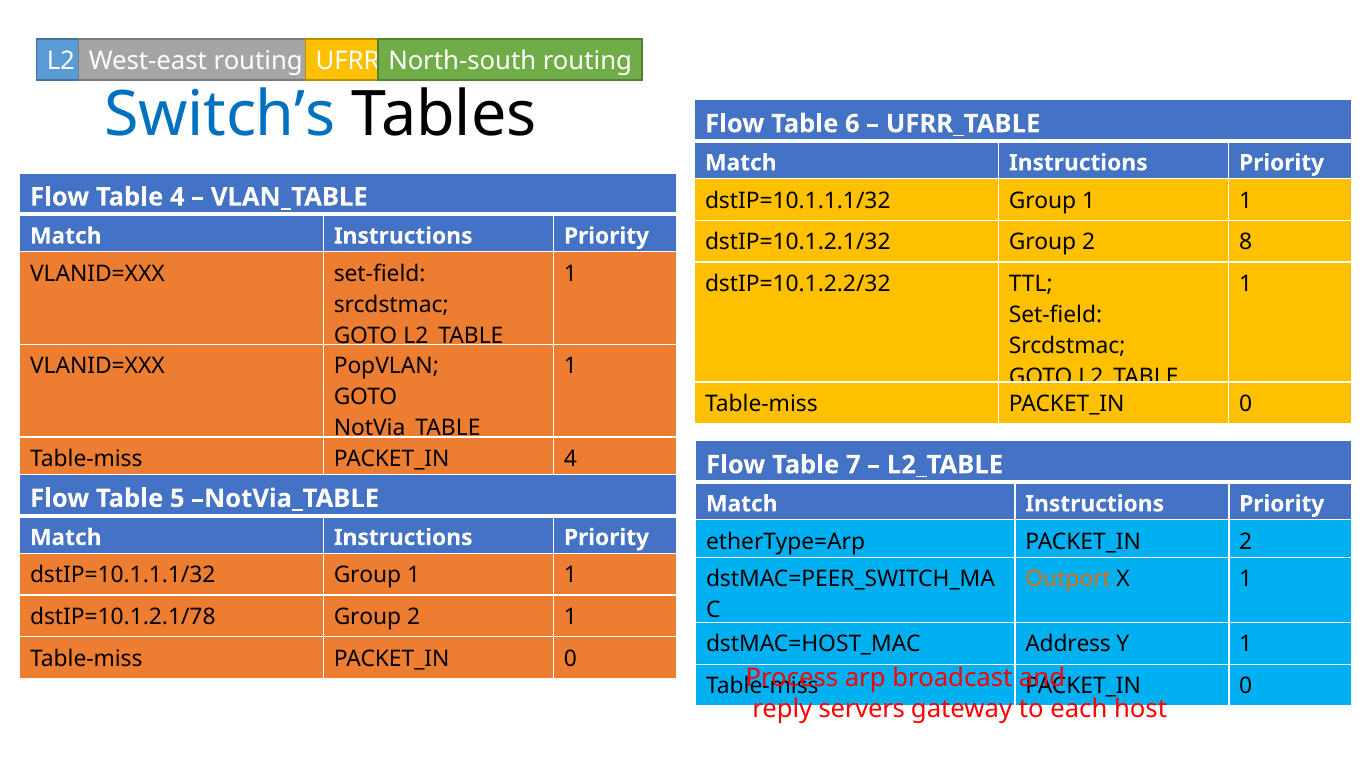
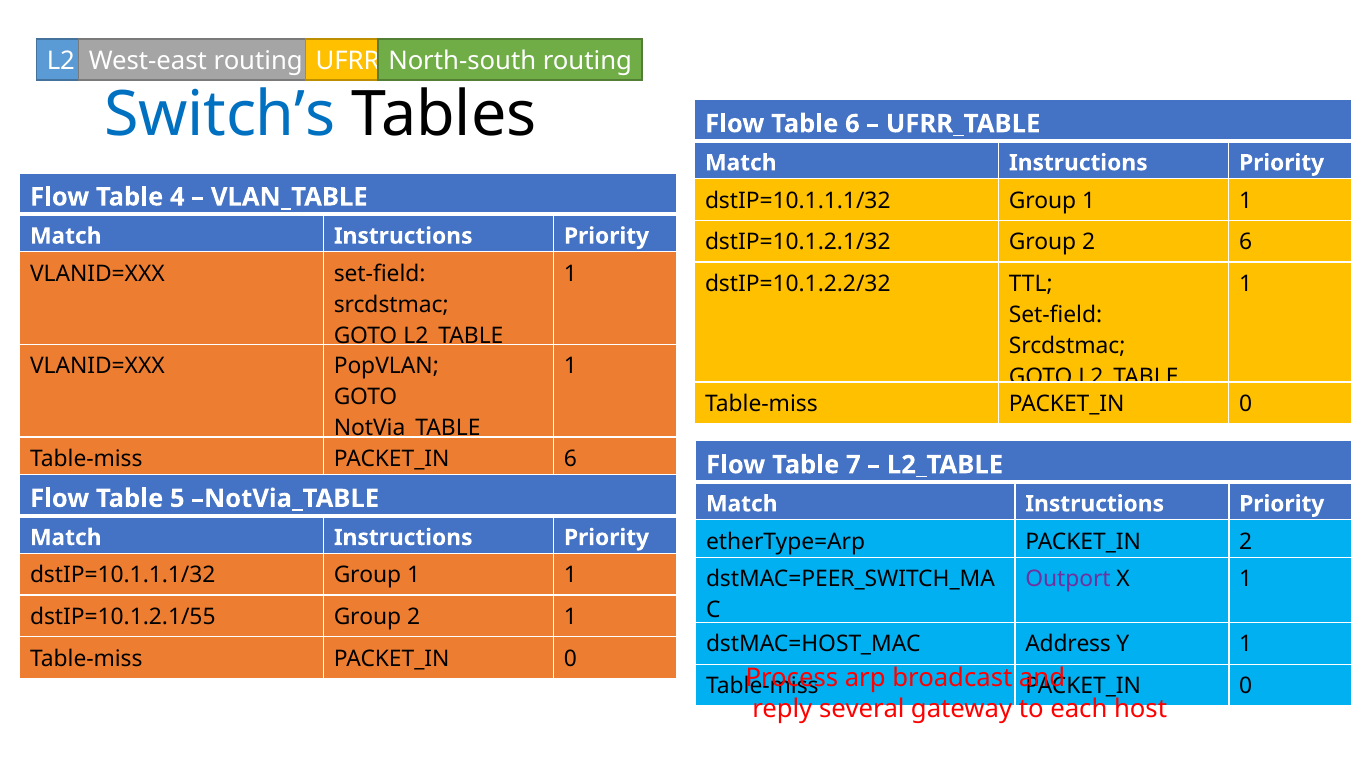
2 8: 8 -> 6
4 at (571, 459): 4 -> 6
Outport colour: orange -> purple
dstIP=10.1.2.1/78: dstIP=10.1.2.1/78 -> dstIP=10.1.2.1/55
servers: servers -> several
